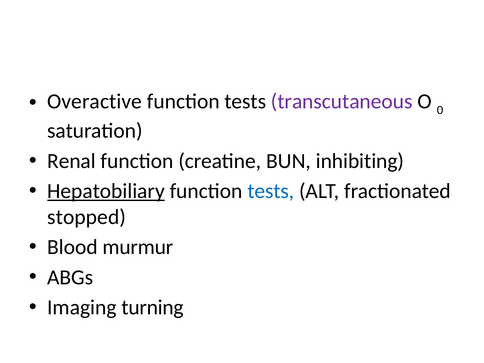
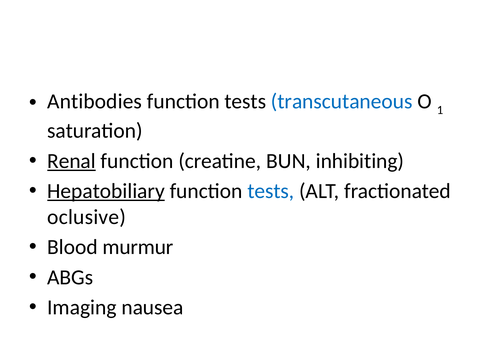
Overactive: Overactive -> Antibodies
transcutaneous colour: purple -> blue
0: 0 -> 1
Renal underline: none -> present
stopped: stopped -> oclusive
turning: turning -> nausea
